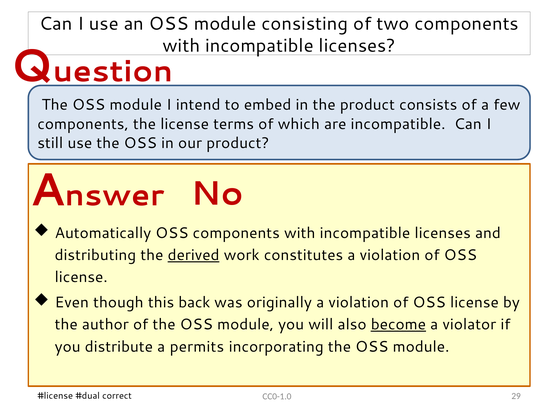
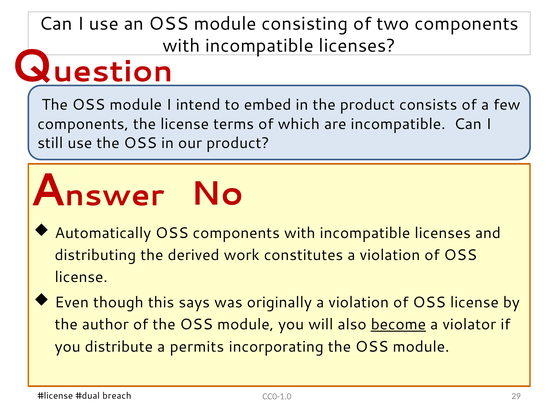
derived underline: present -> none
back: back -> says
correct: correct -> breach
